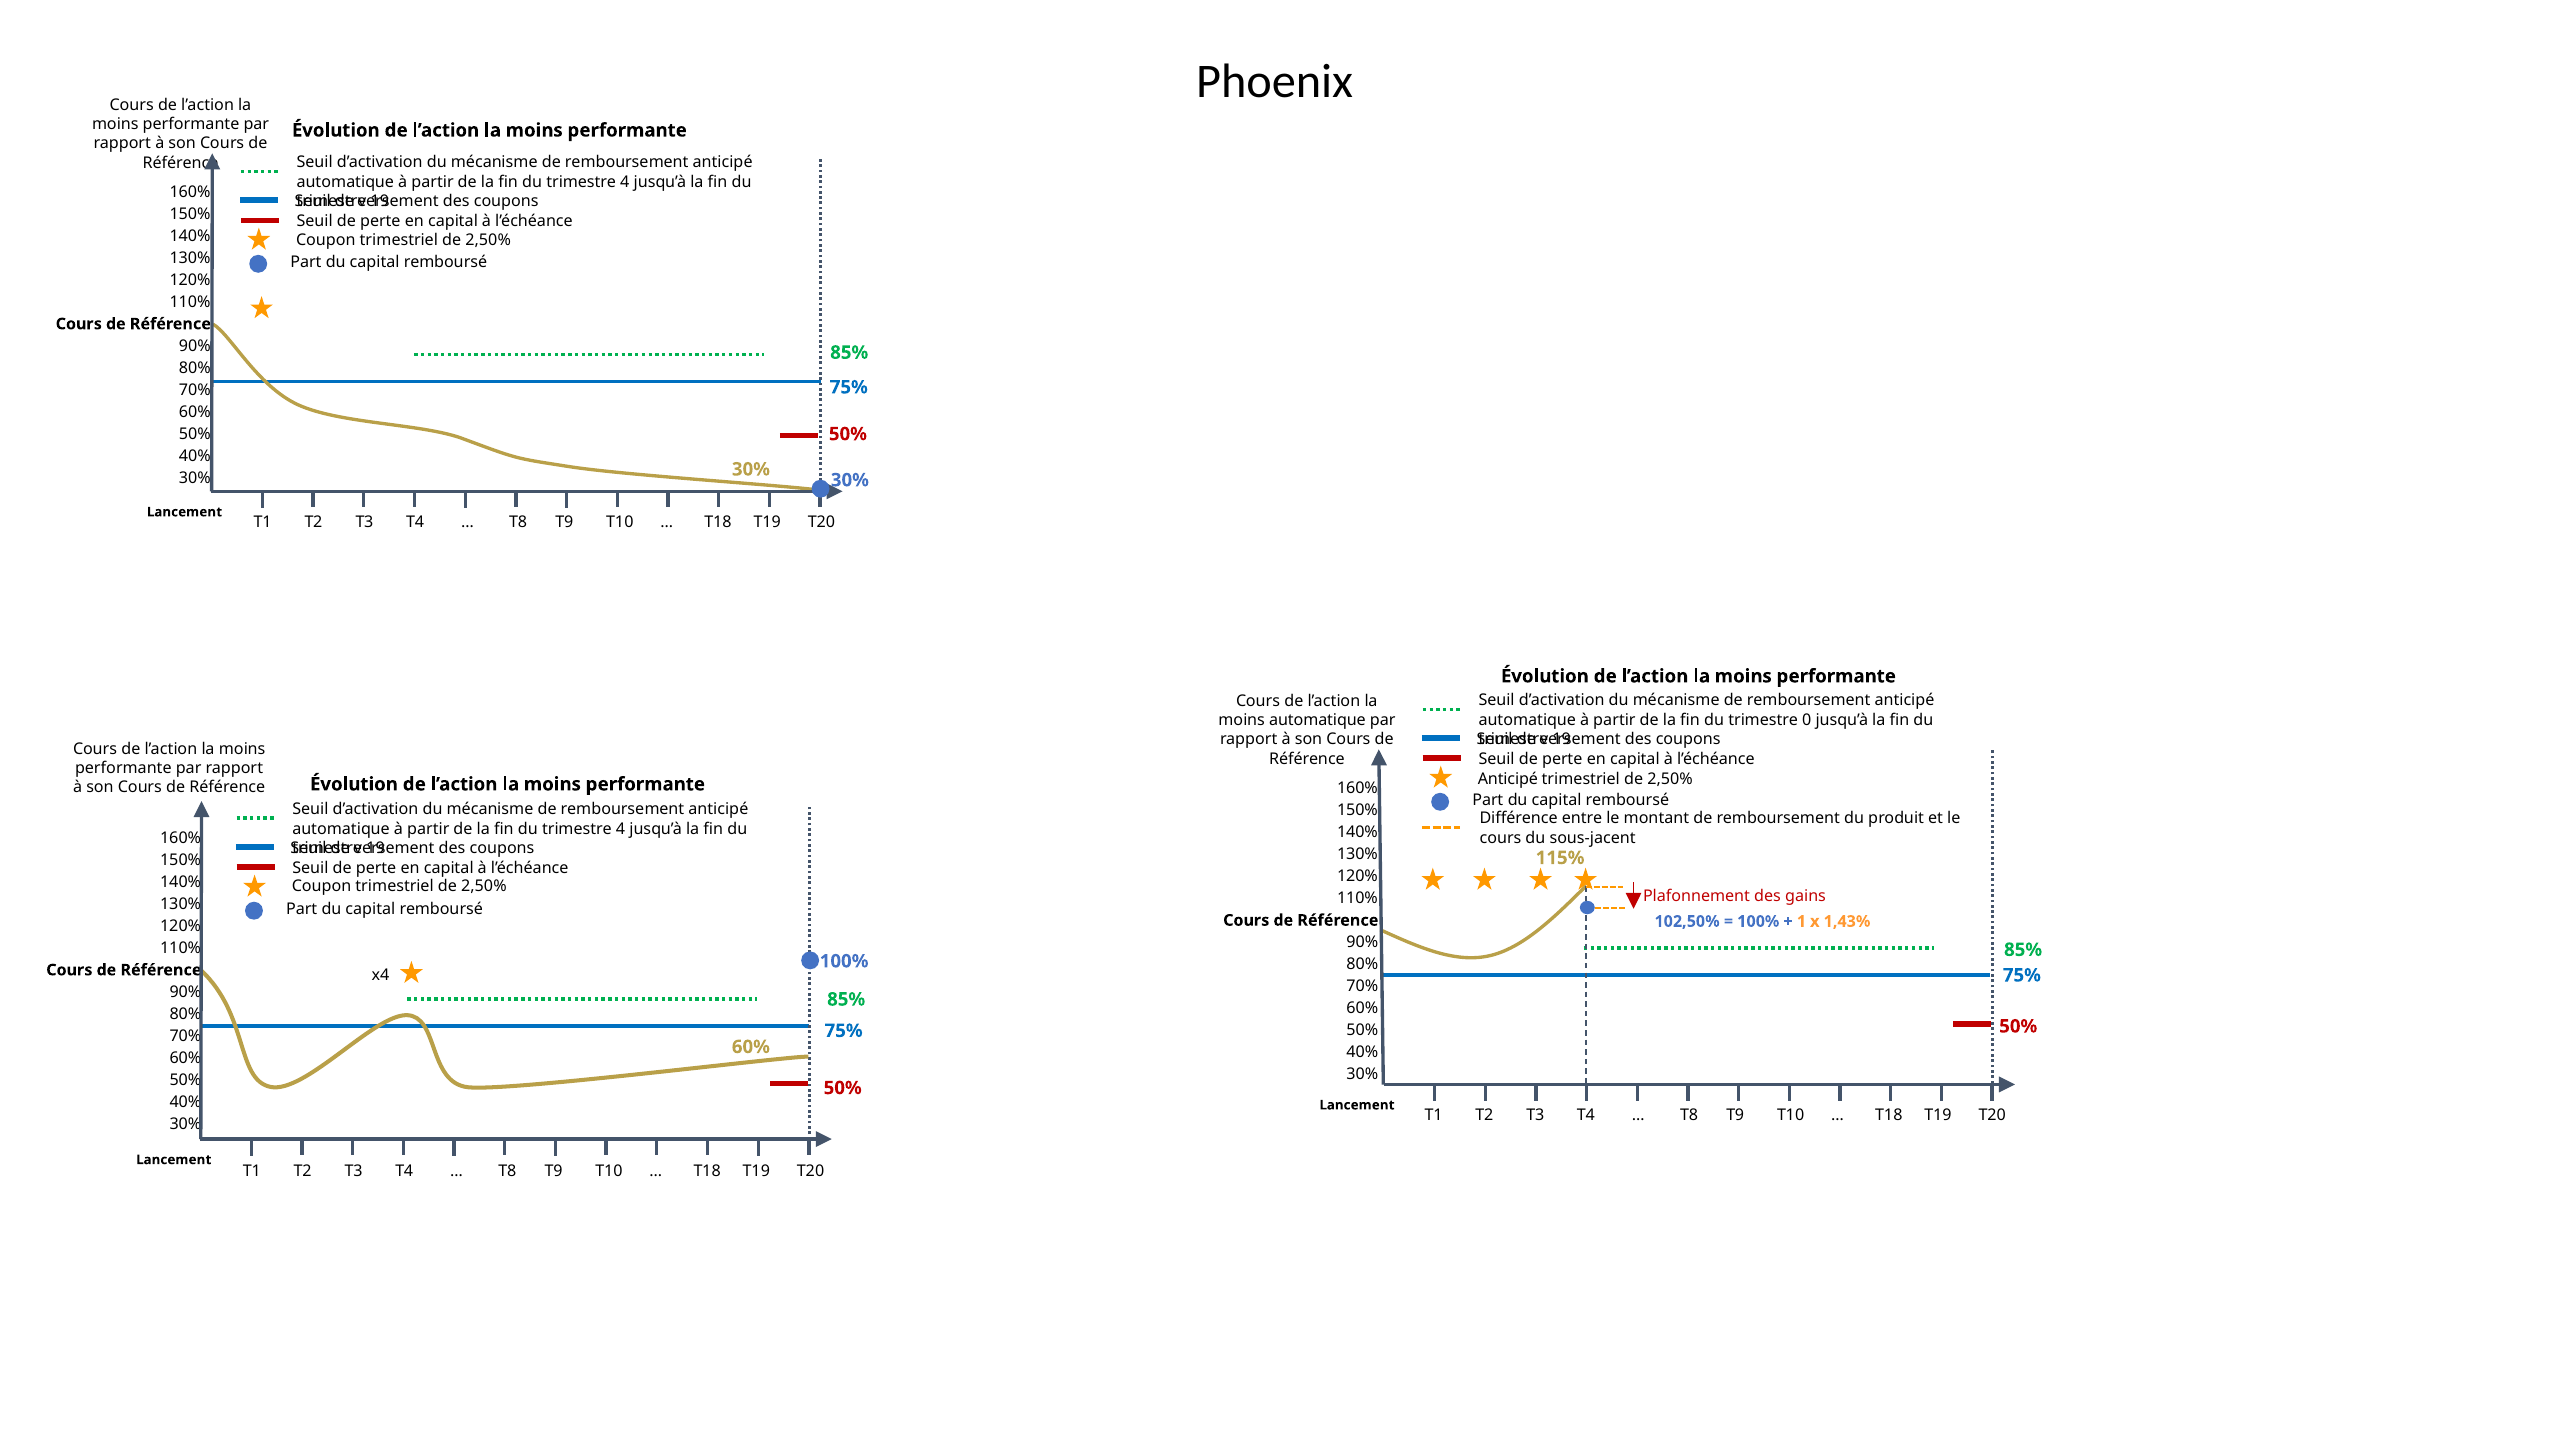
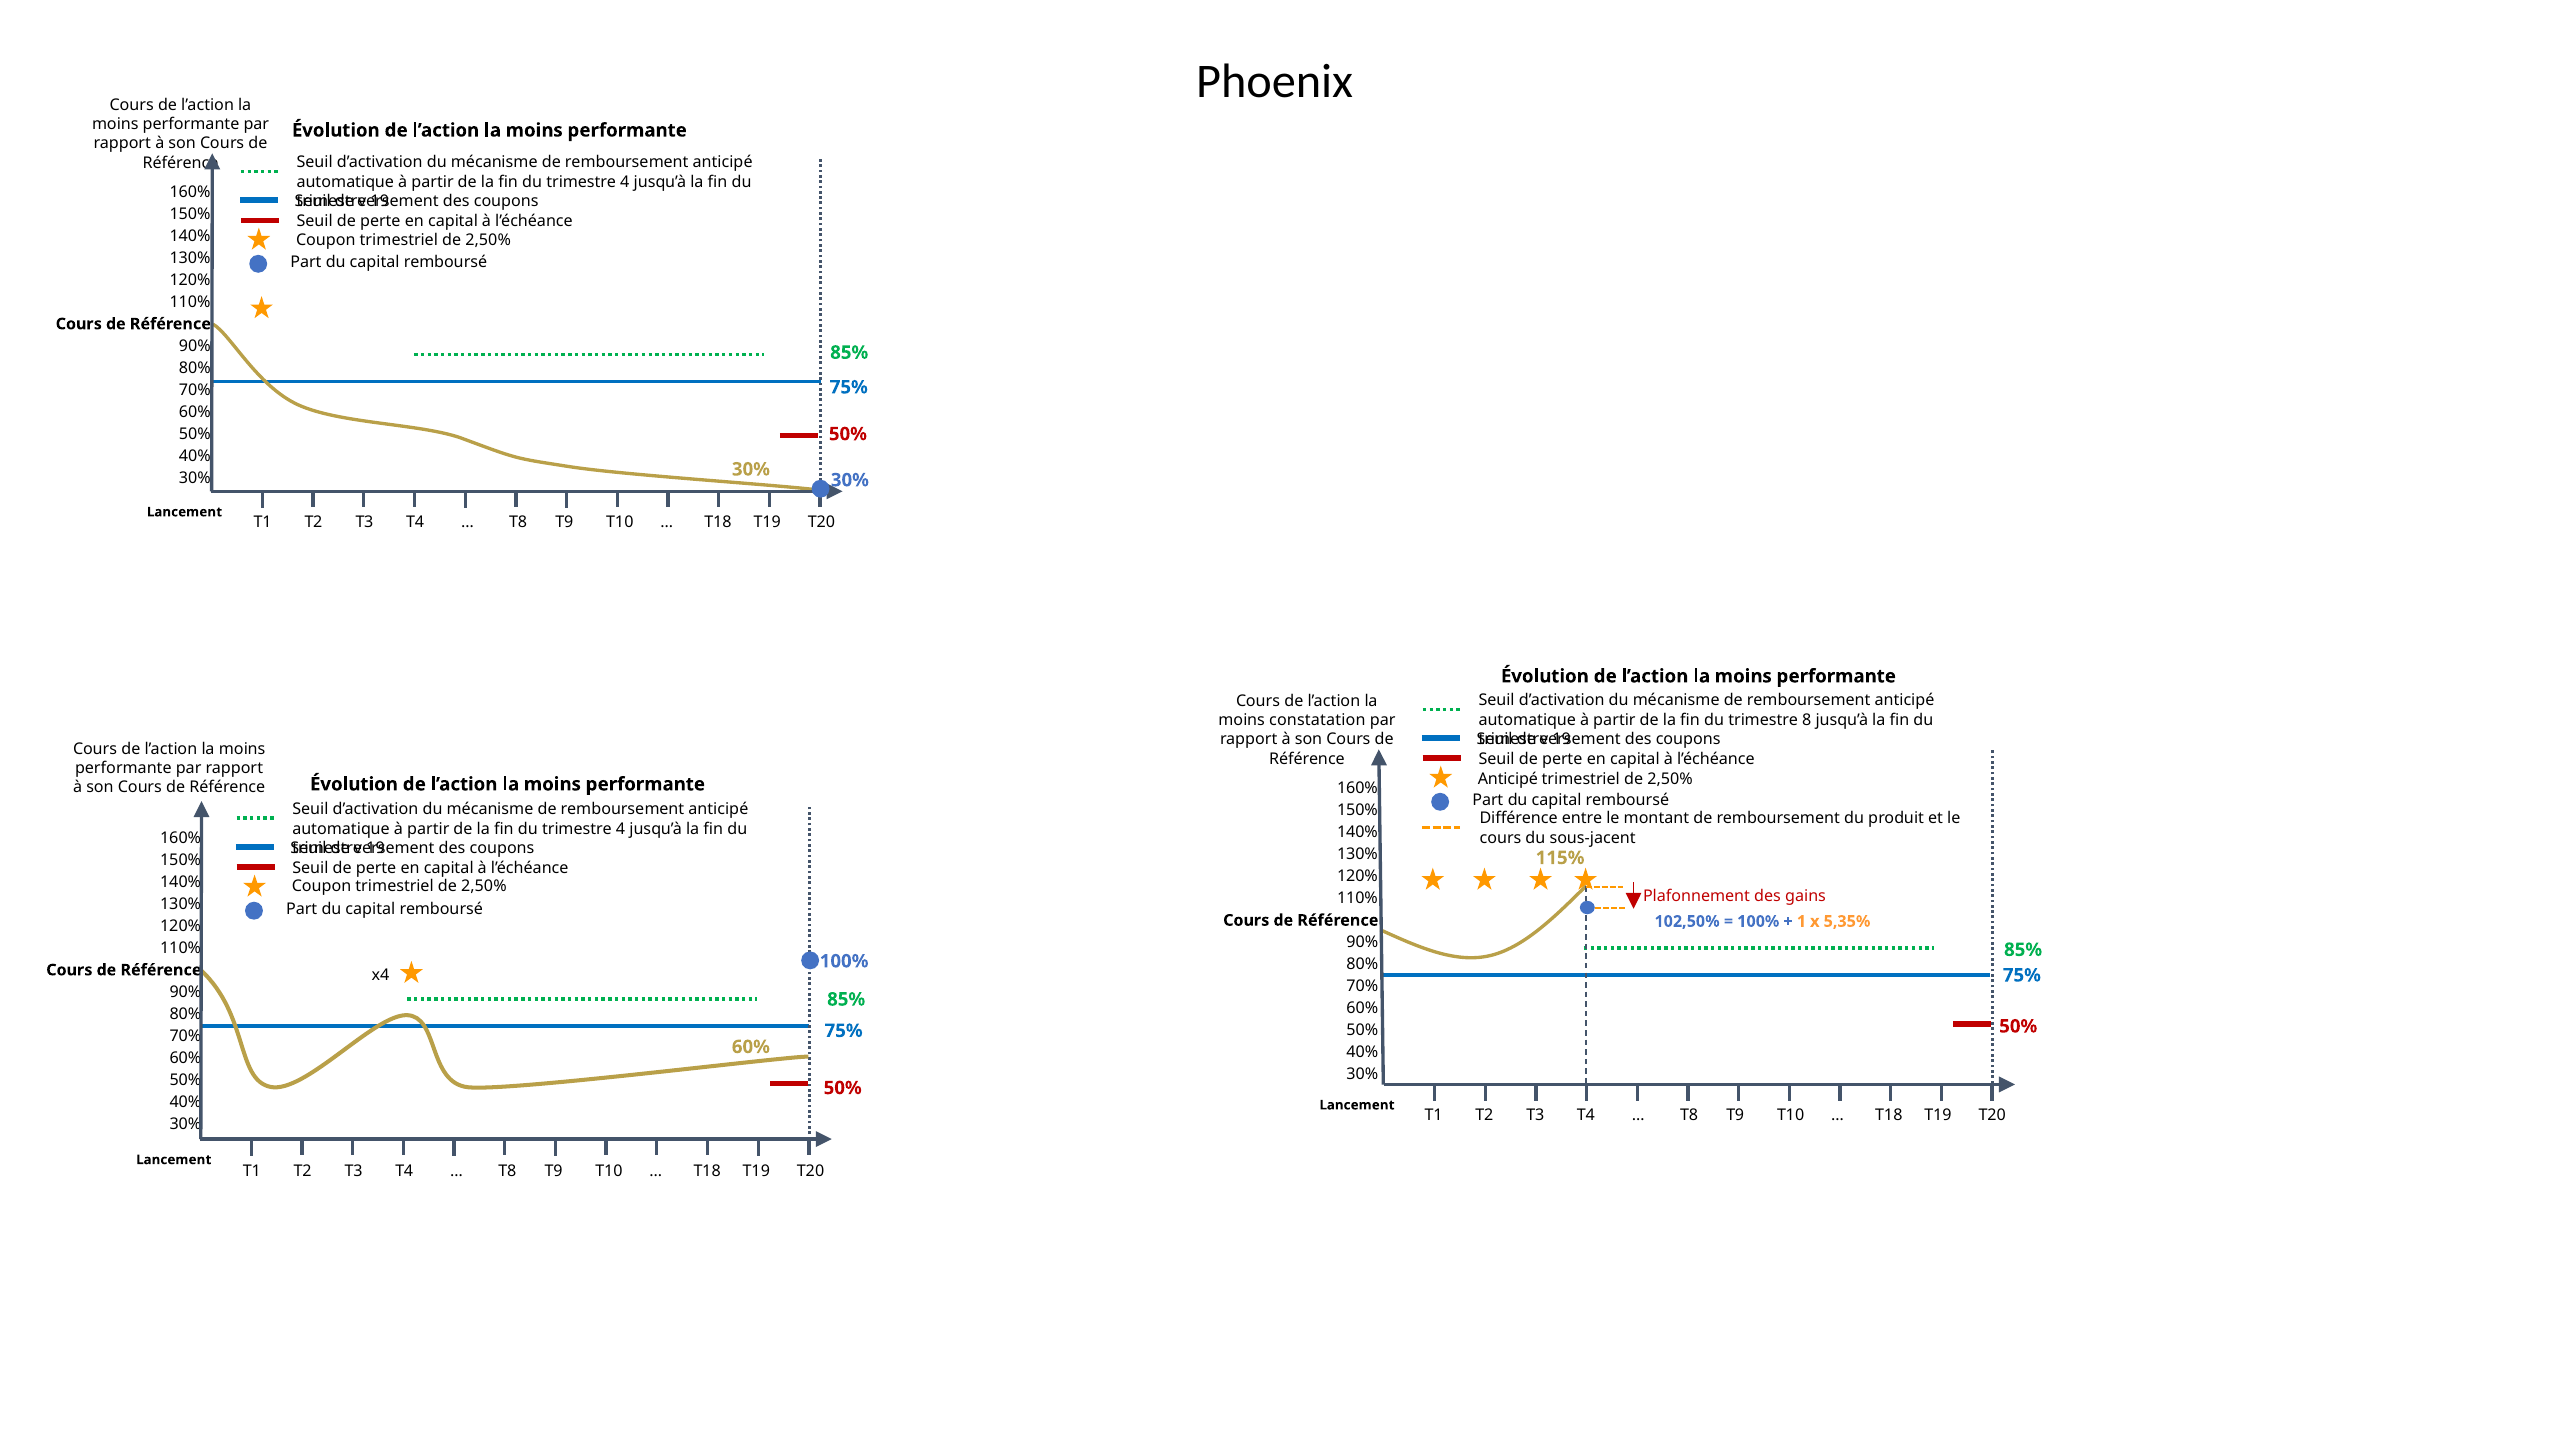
0: 0 -> 8
moins automatique: automatique -> constatation
1,43%: 1,43% -> 5,35%
